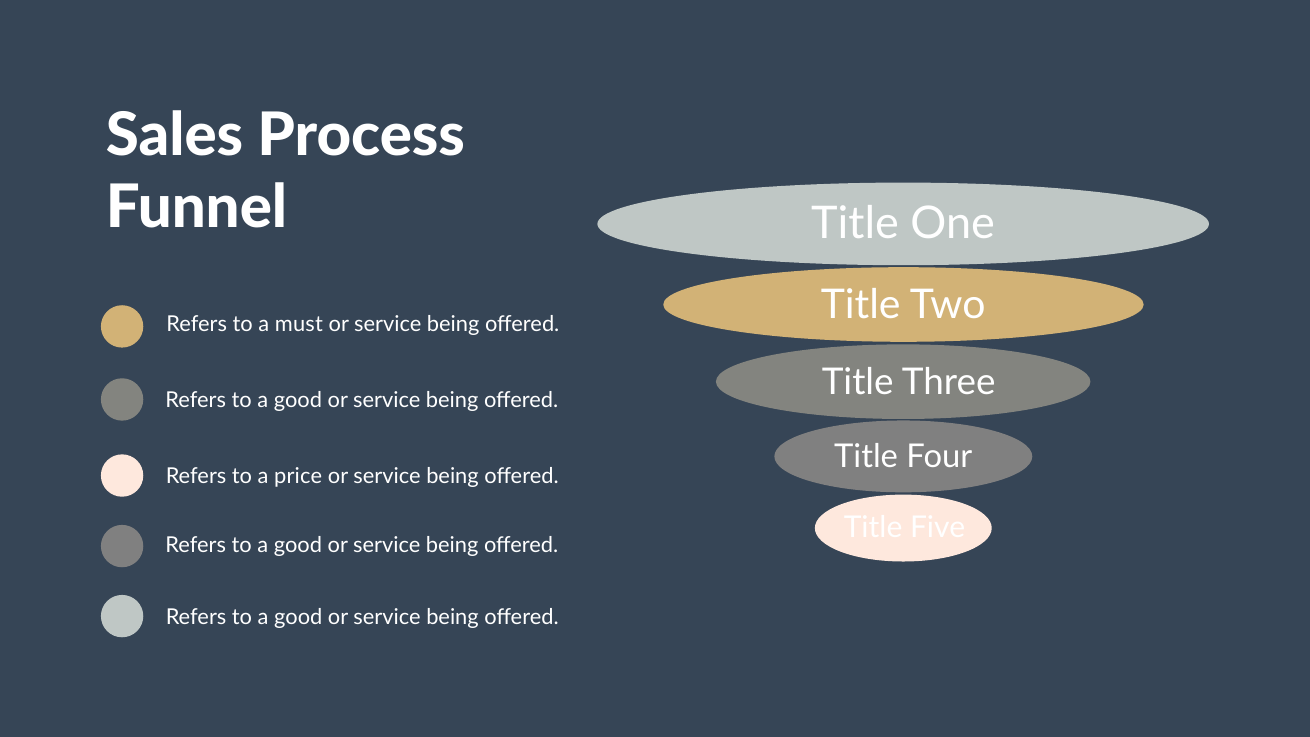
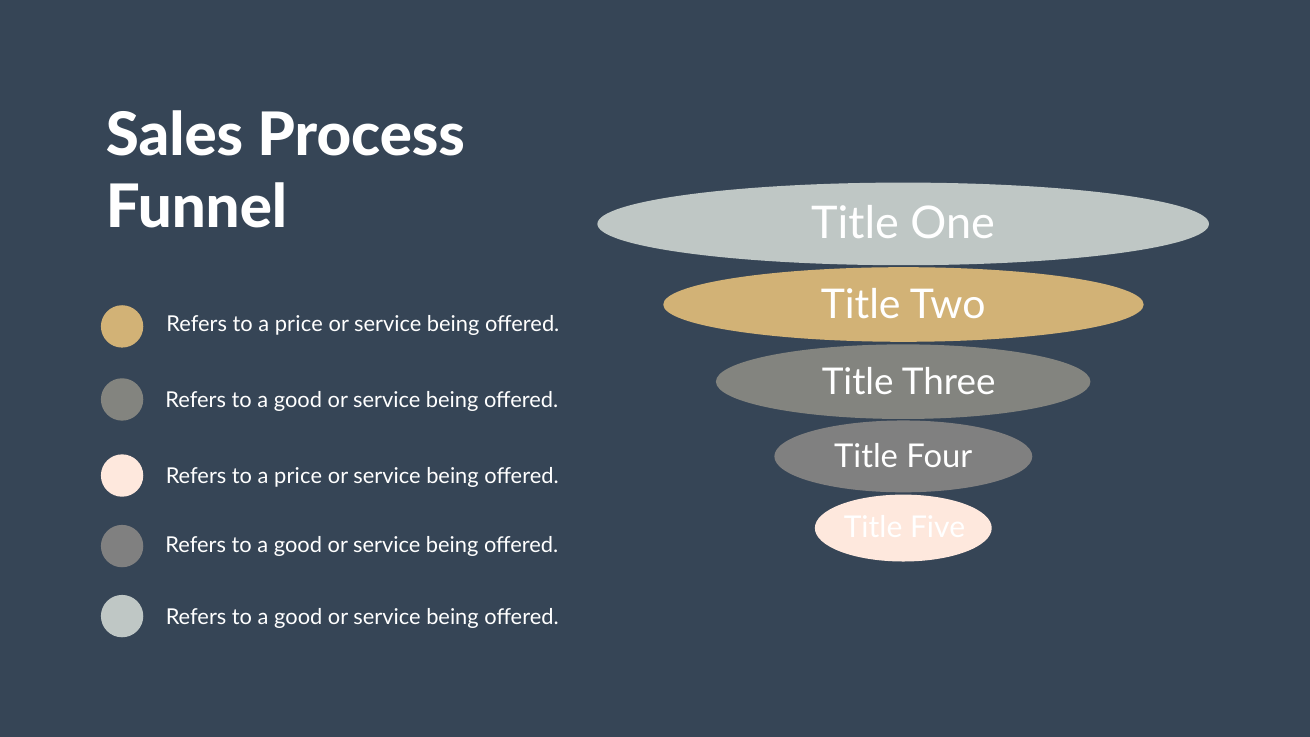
must at (299, 325): must -> price
